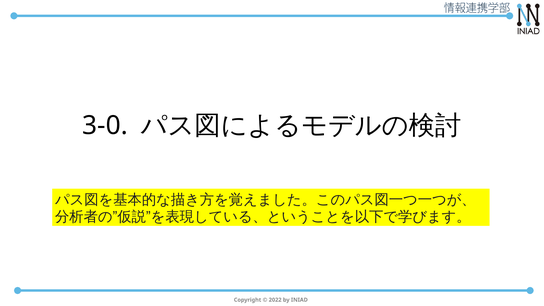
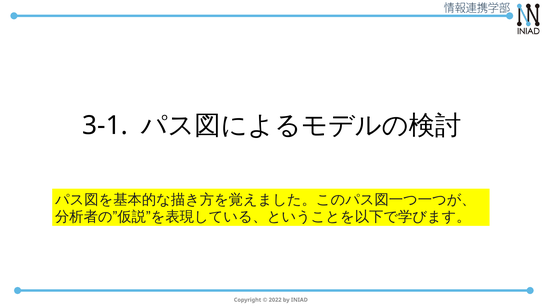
3-0: 3-0 -> 3-1
